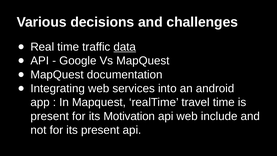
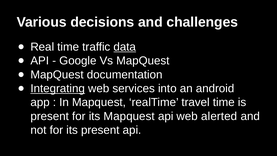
Integrating underline: none -> present
its Motivation: Motivation -> Mapquest
include: include -> alerted
